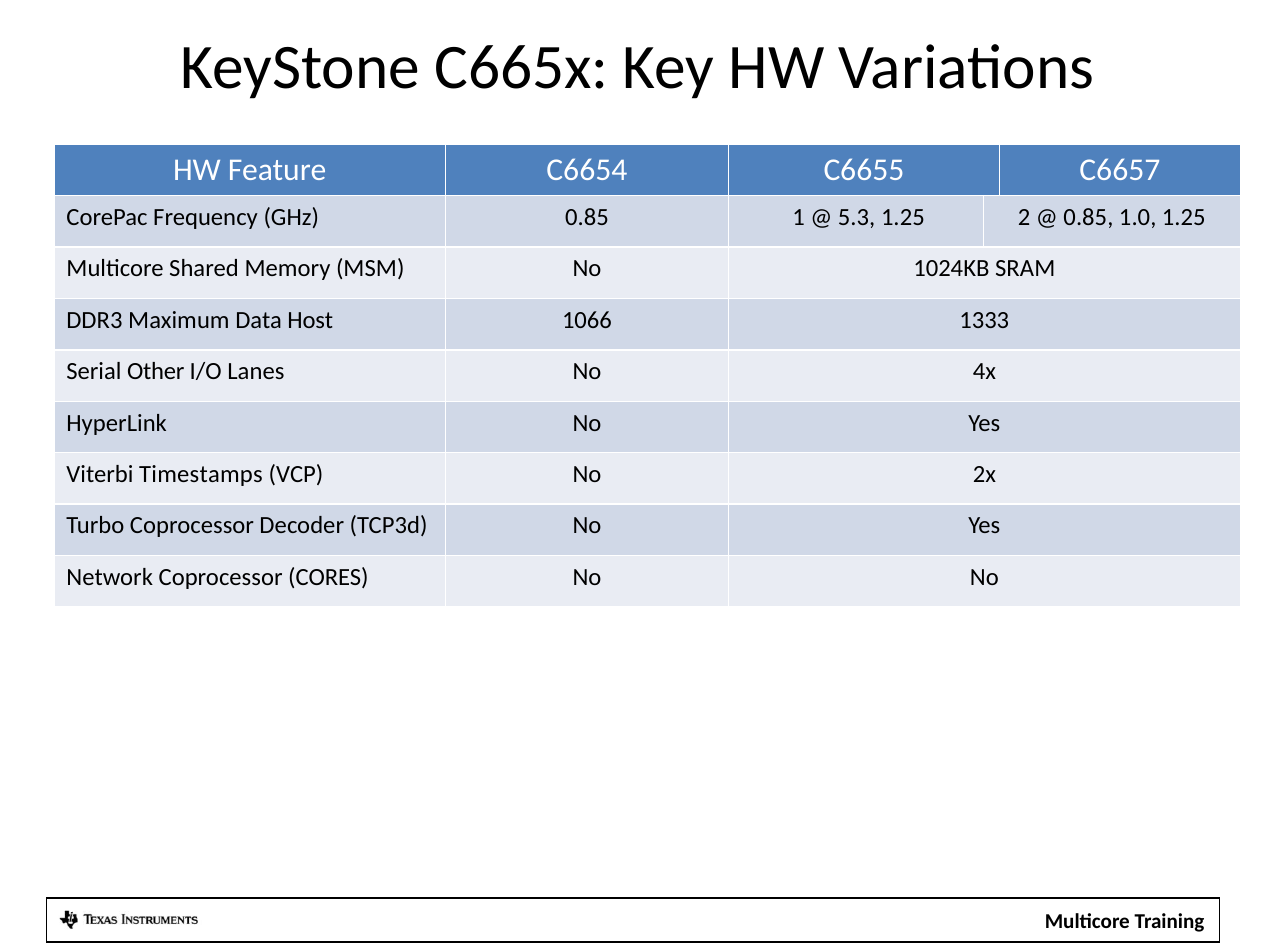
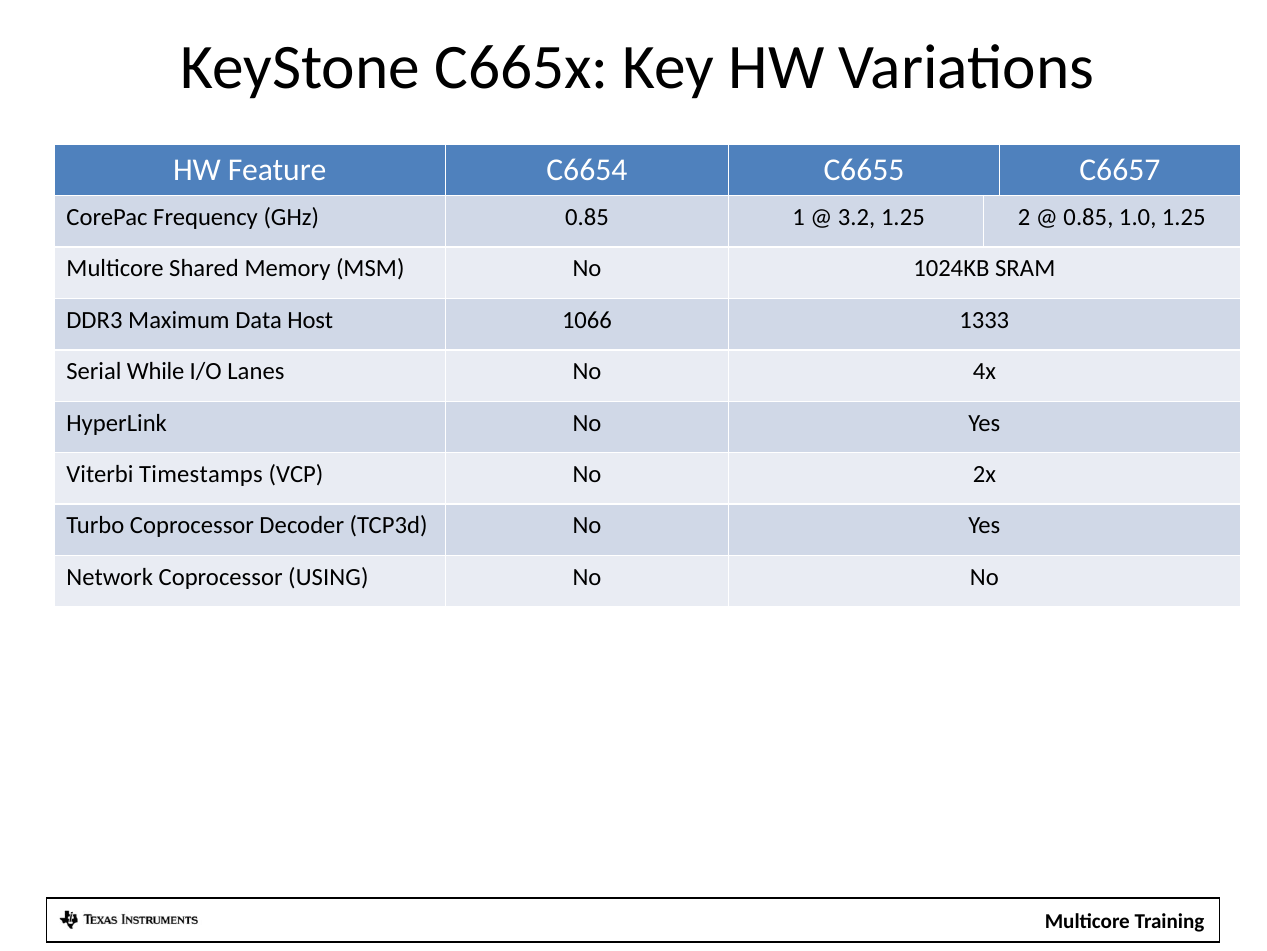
5.3: 5.3 -> 3.2
Other: Other -> While
CORES: CORES -> USING
